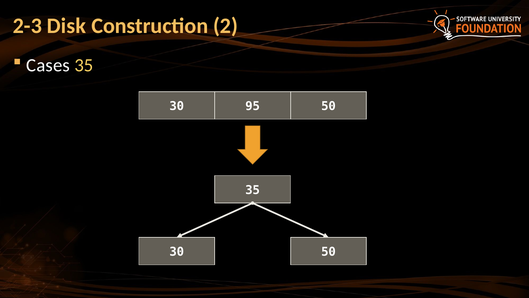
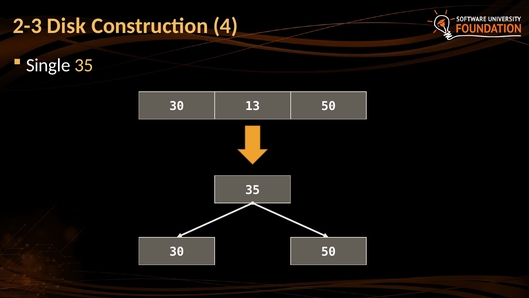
2: 2 -> 4
Cases: Cases -> Single
95: 95 -> 13
